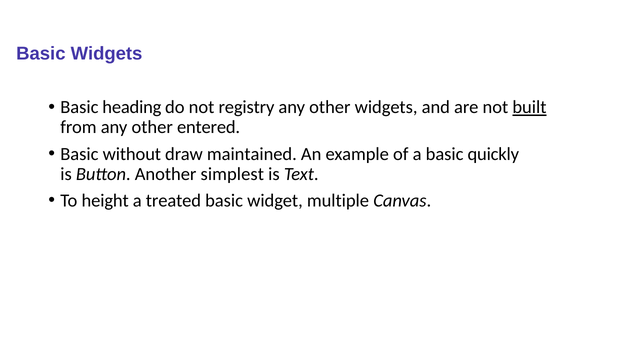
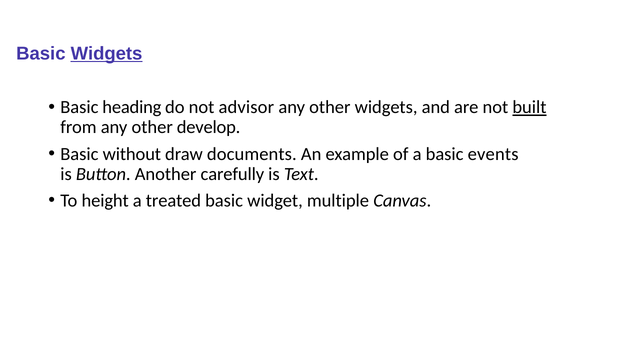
Widgets at (106, 53) underline: none -> present
registry: registry -> advisor
entered: entered -> develop
maintained: maintained -> documents
quickly: quickly -> events
simplest: simplest -> carefully
